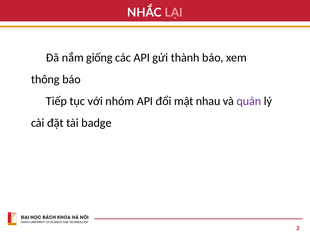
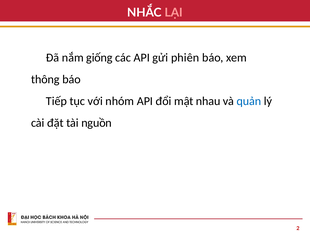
thành: thành -> phiên
quản colour: purple -> blue
badge: badge -> nguồn
